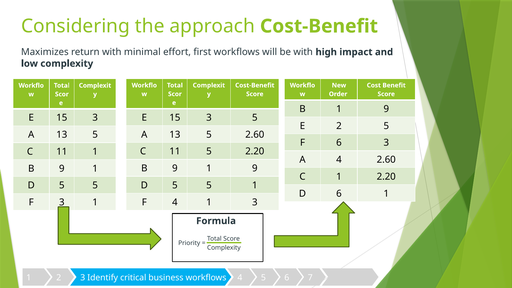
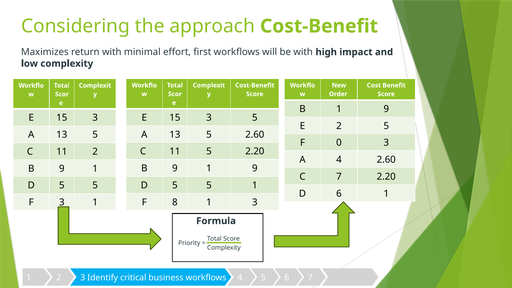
F 6: 6 -> 0
11 1: 1 -> 2
C 1: 1 -> 7
4 at (175, 202): 4 -> 8
